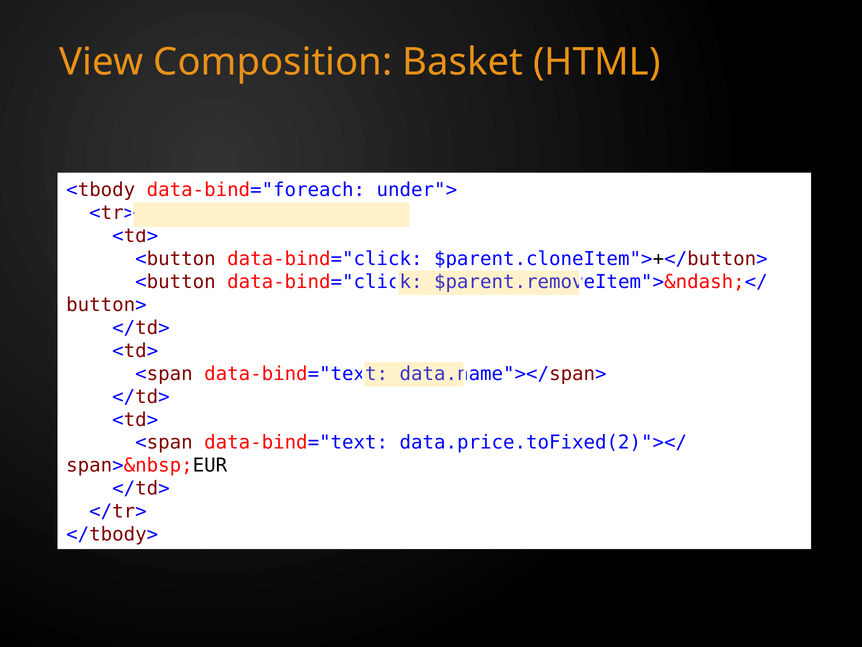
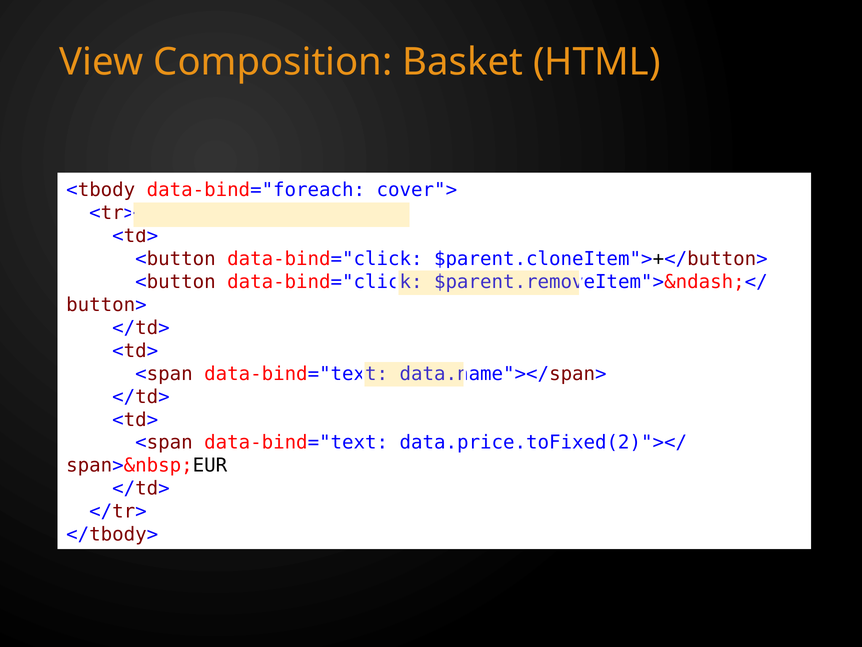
under">: under"> -> cover">
